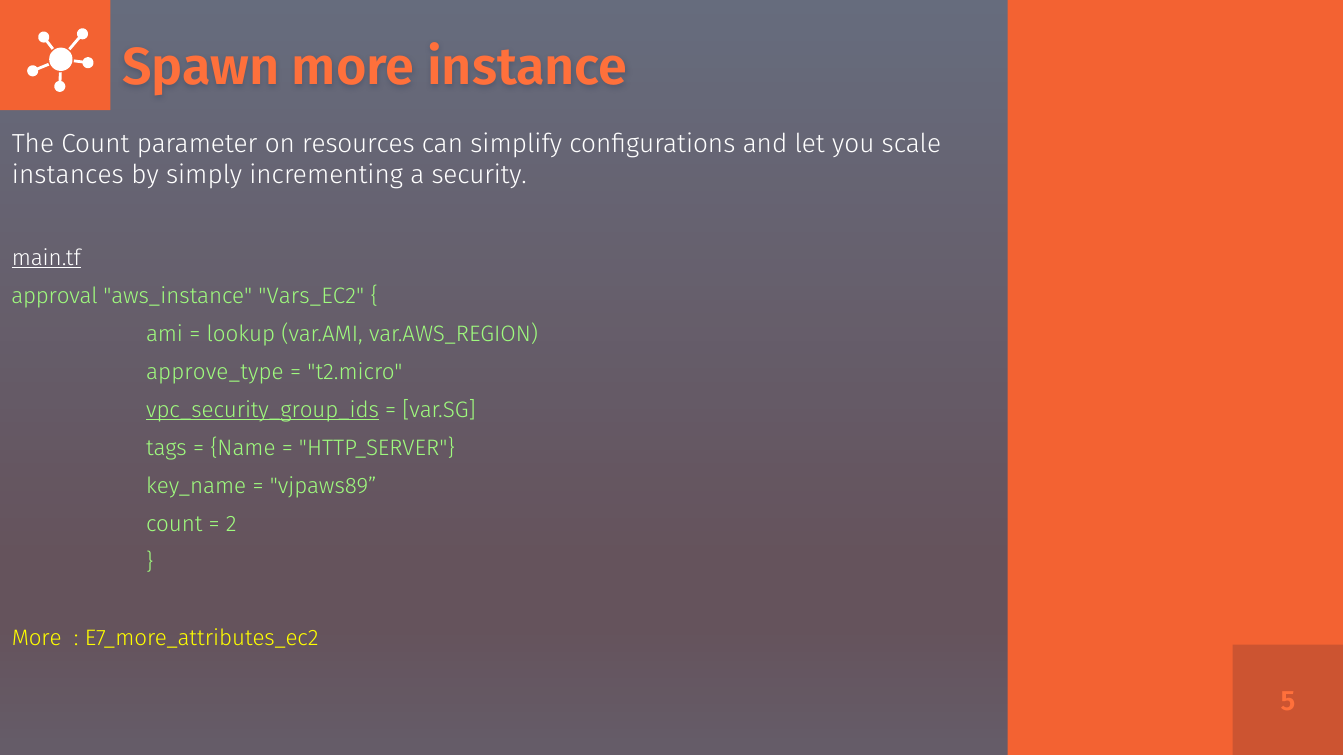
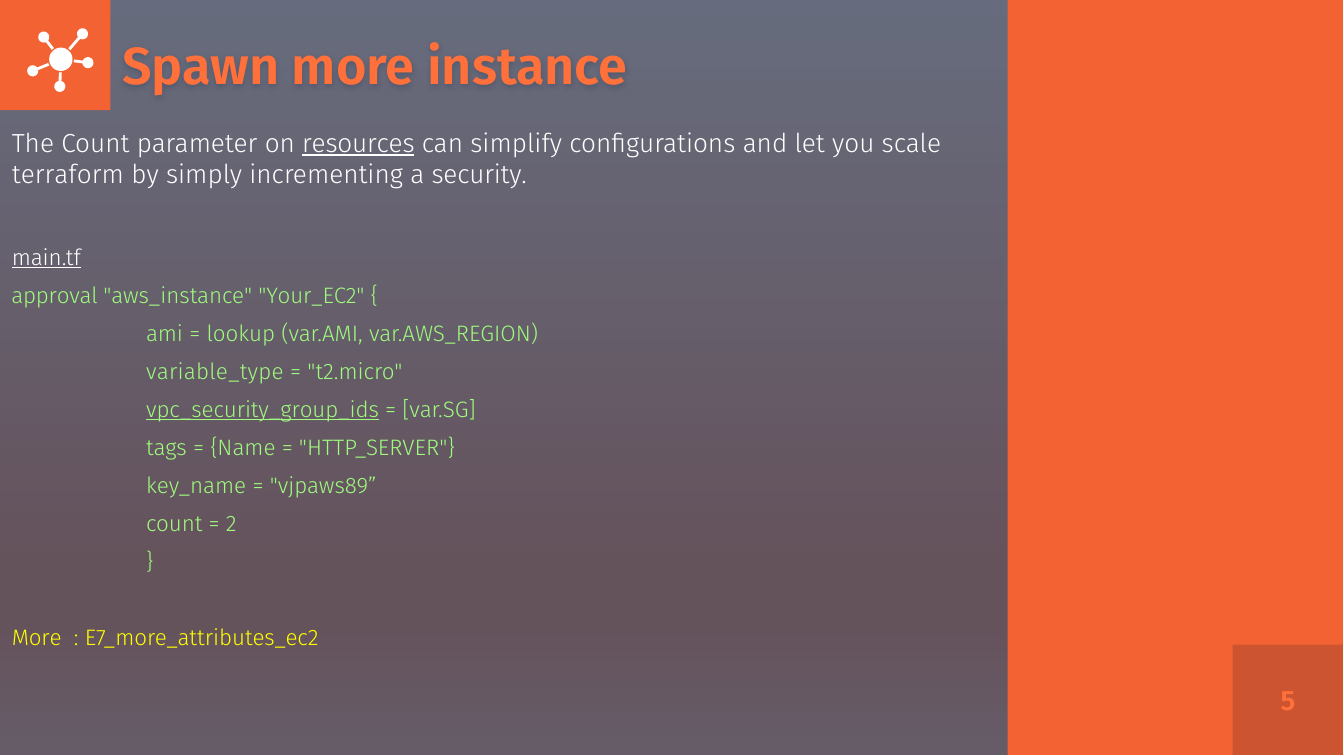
resources underline: none -> present
instances: instances -> terraform
Vars_EC2: Vars_EC2 -> Your_EC2
approve_type: approve_type -> variable_type
